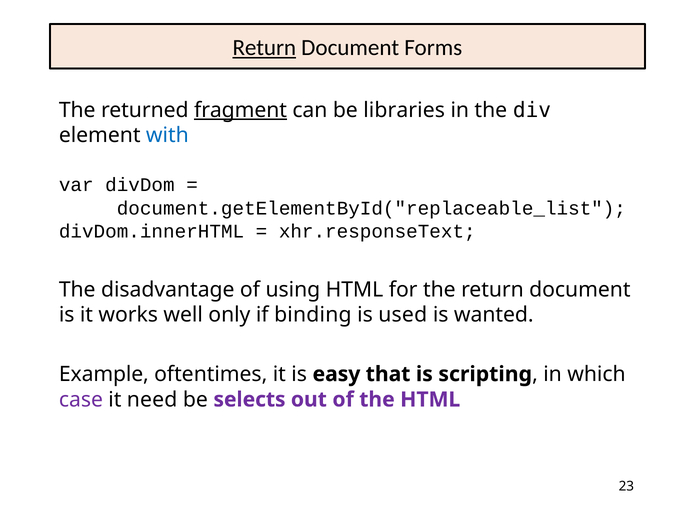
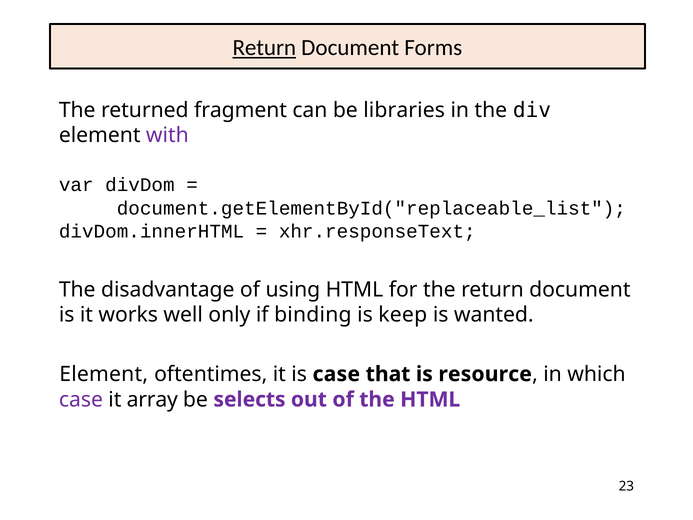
fragment underline: present -> none
with colour: blue -> purple
used: used -> keep
Example at (104, 374): Example -> Element
is easy: easy -> case
scripting: scripting -> resource
need: need -> array
